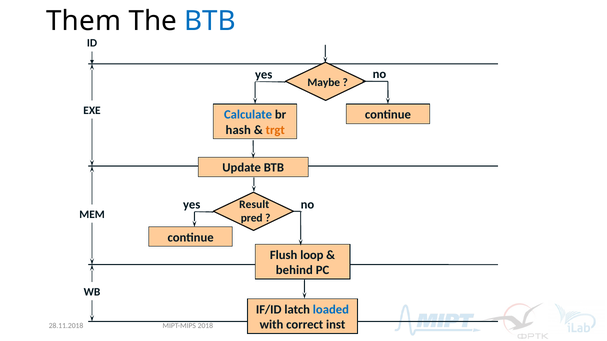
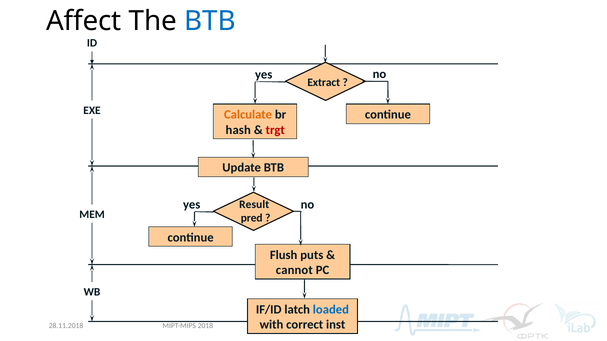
Them: Them -> Affect
Maybe: Maybe -> Extract
Calculate colour: blue -> orange
trgt colour: orange -> red
loop: loop -> puts
behind: behind -> cannot
